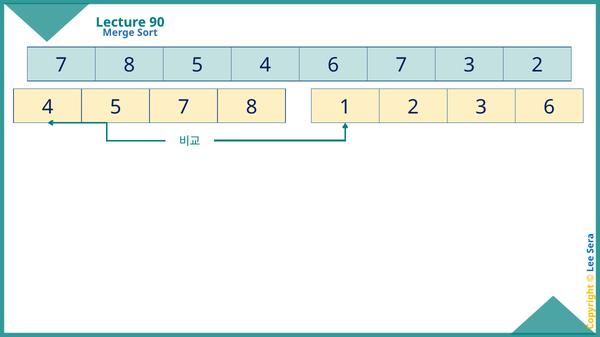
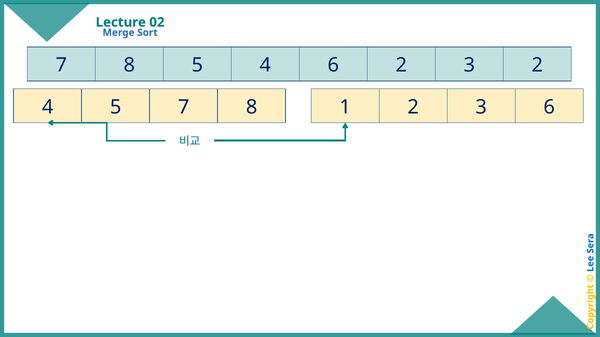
90: 90 -> 02
6 7: 7 -> 2
